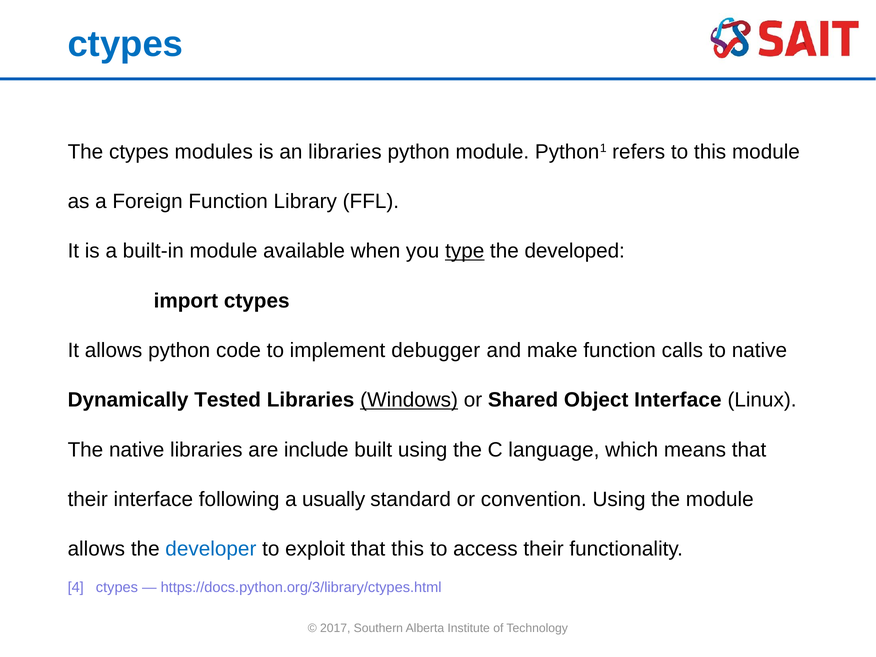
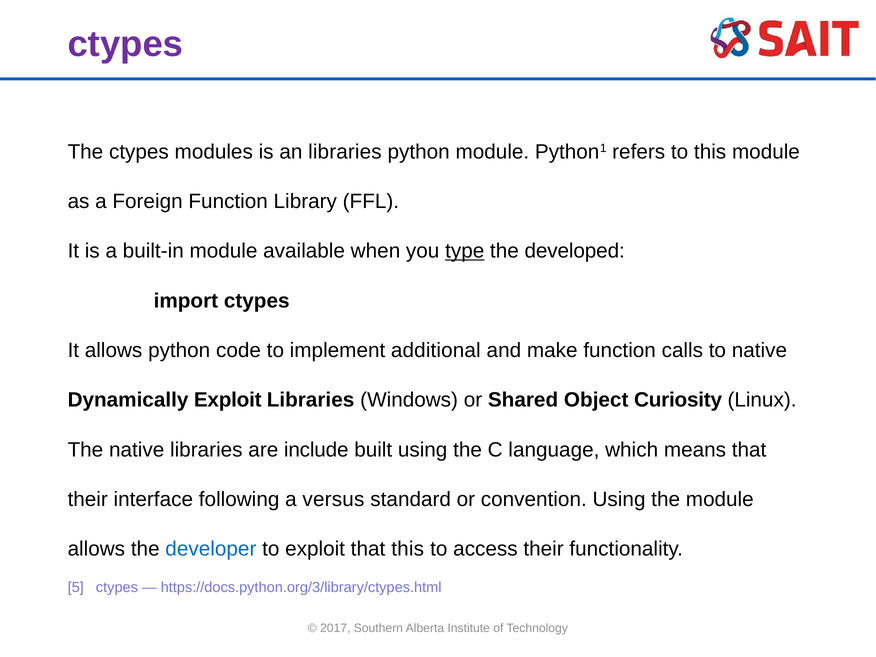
ctypes at (125, 44) colour: blue -> purple
debugger: debugger -> additional
Dynamically Tested: Tested -> Exploit
Windows underline: present -> none
Object Interface: Interface -> Curiosity
usually: usually -> versus
4: 4 -> 5
